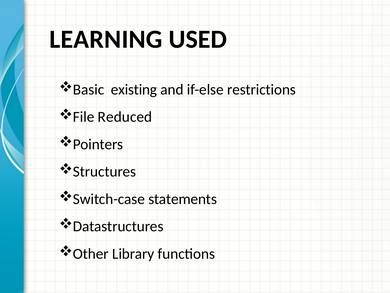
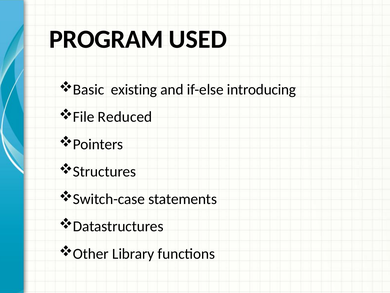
LEARNING: LEARNING -> PROGRAM
restrictions: restrictions -> introducing
